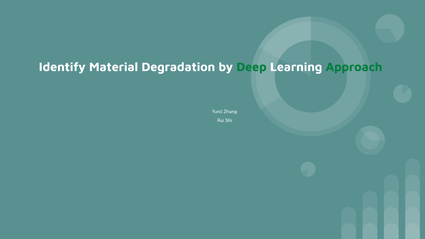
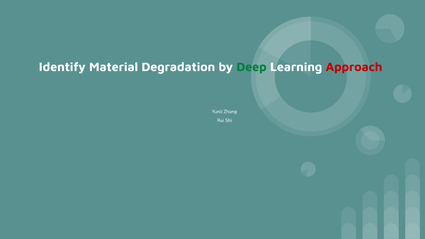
Approach colour: green -> red
